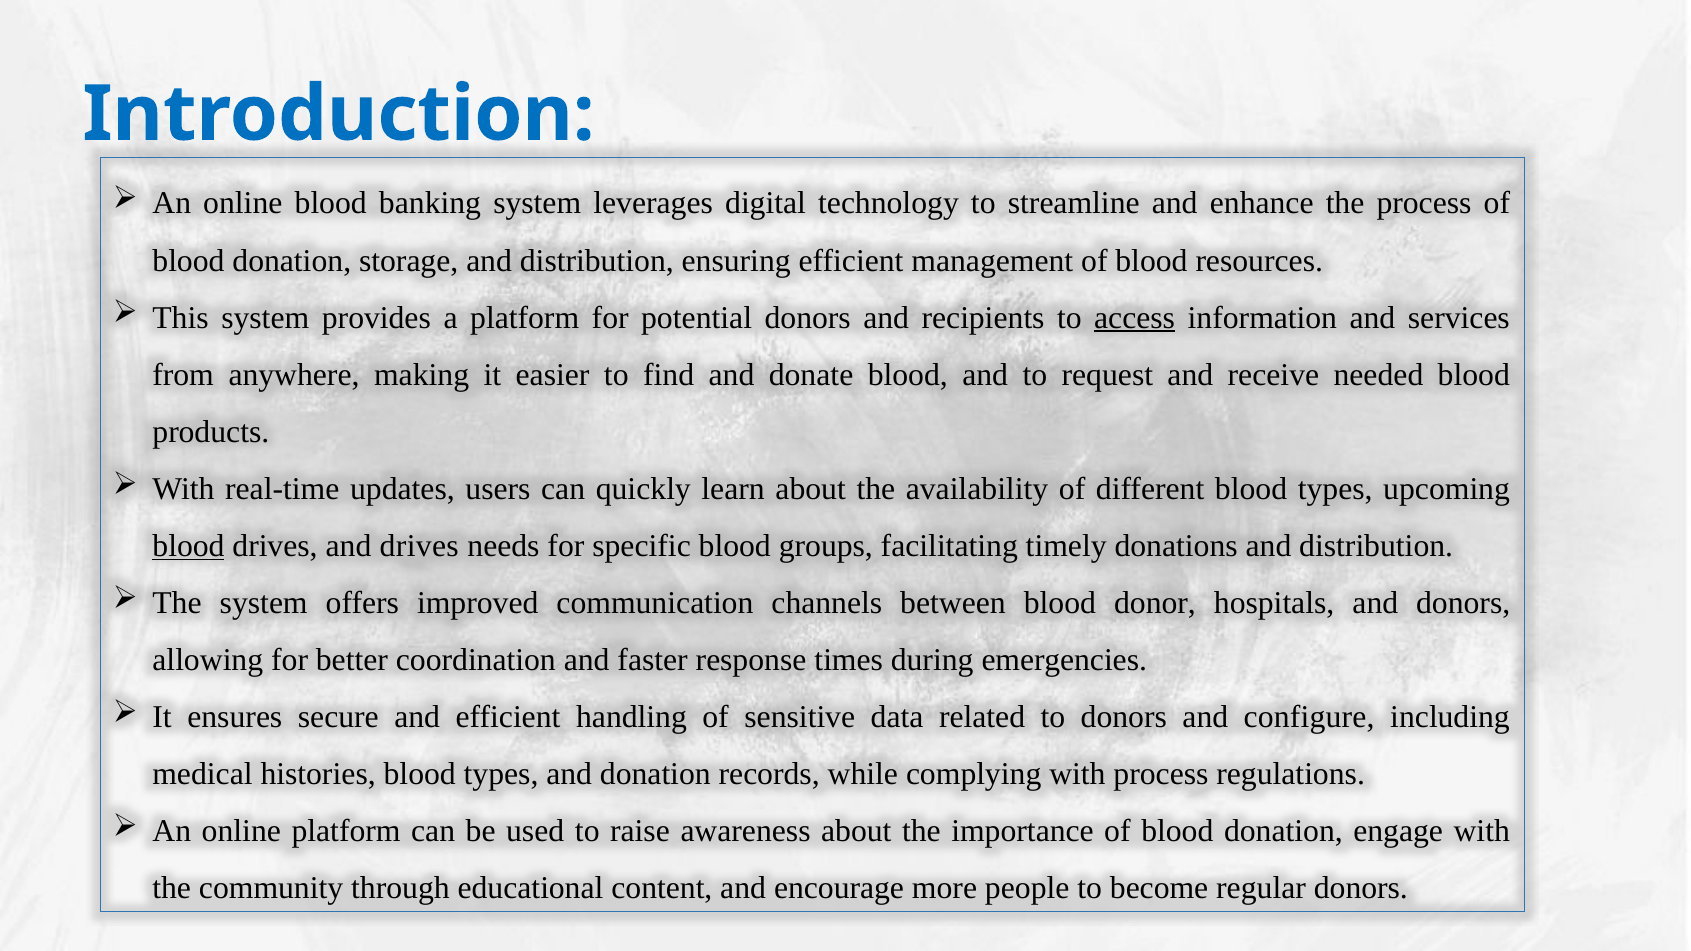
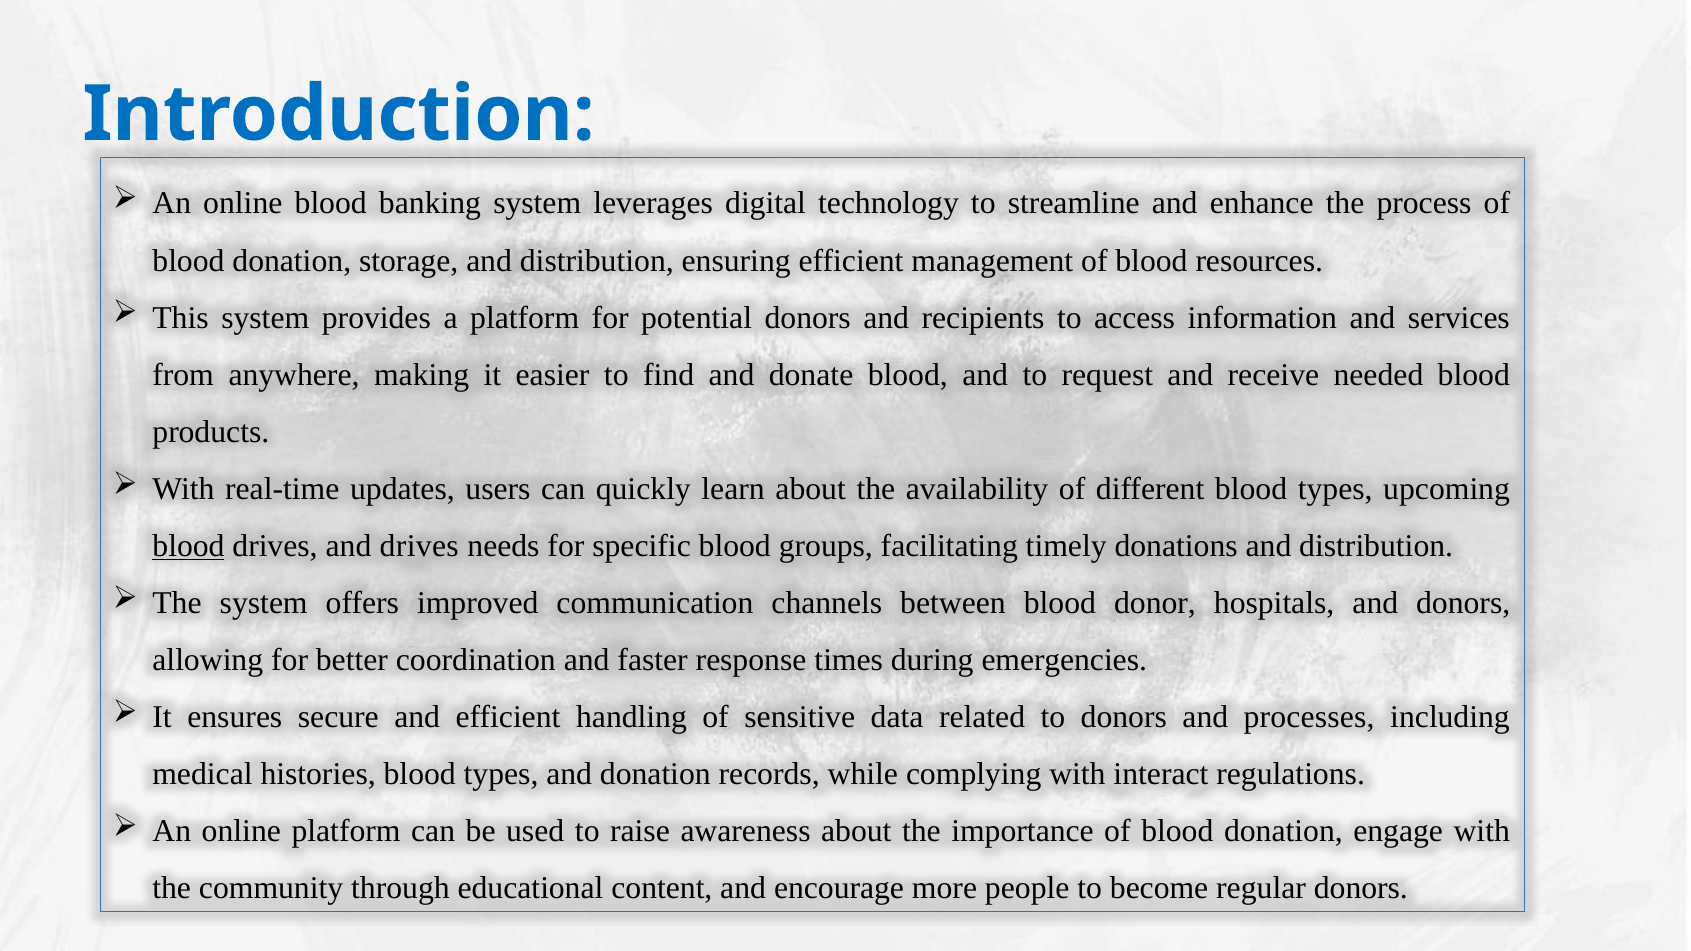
access underline: present -> none
configure: configure -> processes
with process: process -> interact
